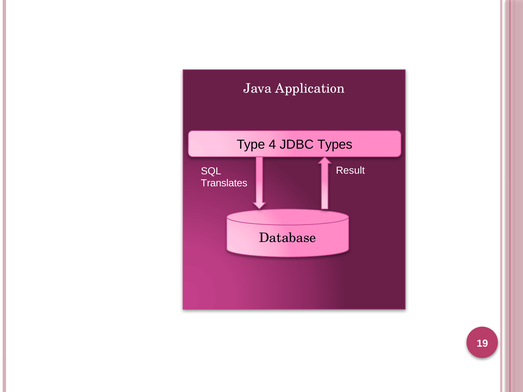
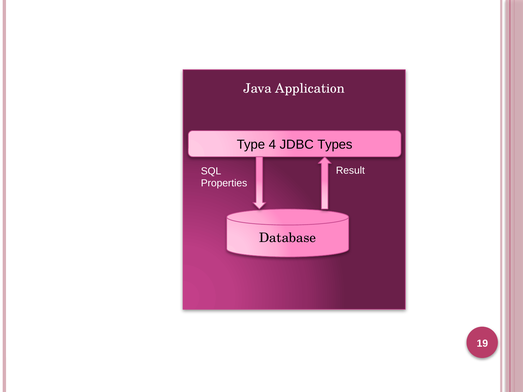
Translates: Translates -> Properties
